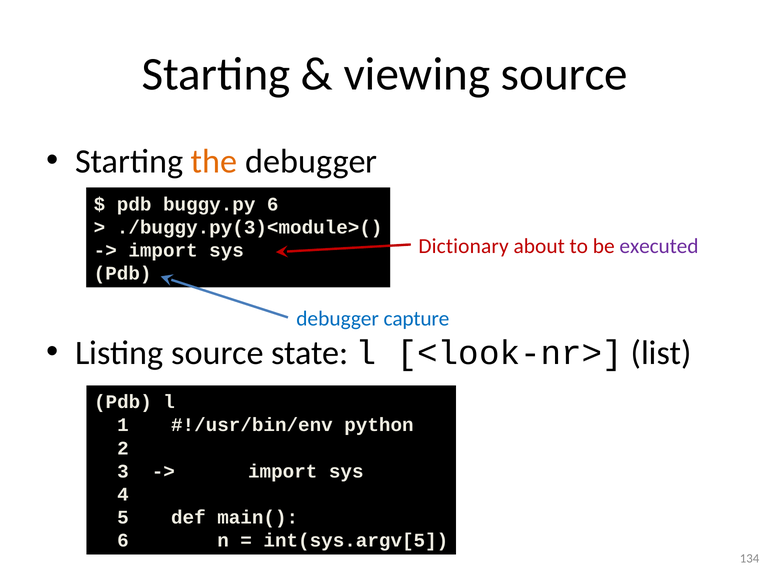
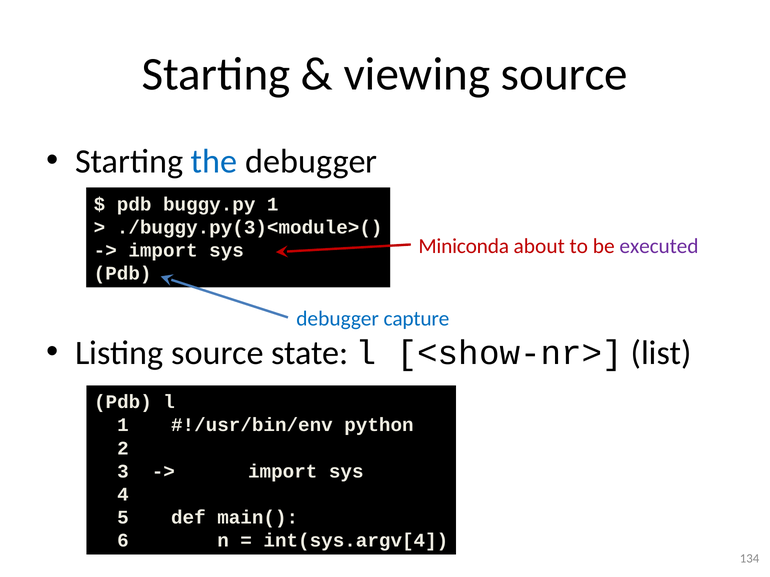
the colour: orange -> blue
buggy.py 6: 6 -> 1
Dictionary: Dictionary -> Miniconda
<look-nr>: <look-nr> -> <show-nr>
int(sys.argv[5: int(sys.argv[5 -> int(sys.argv[4
